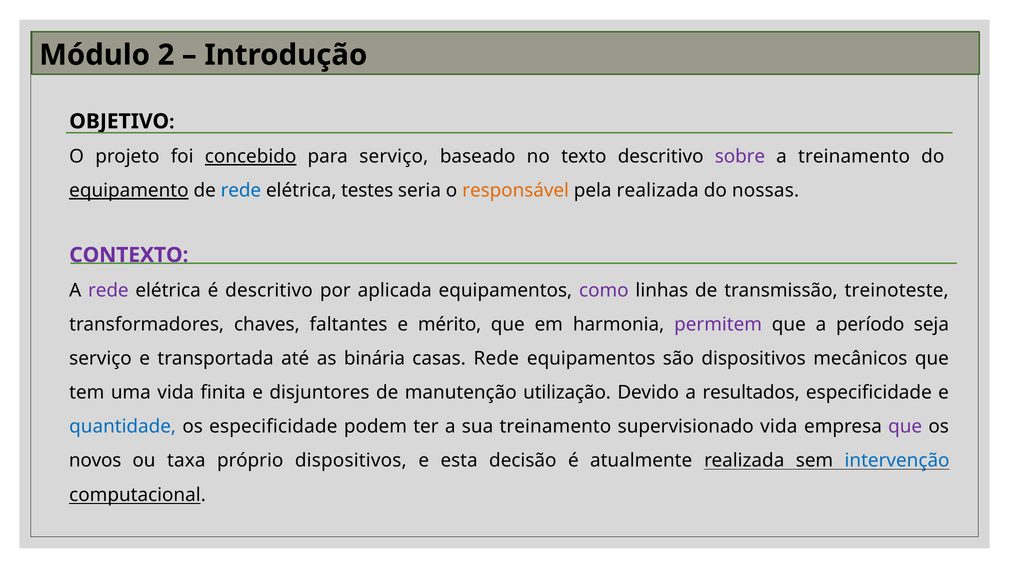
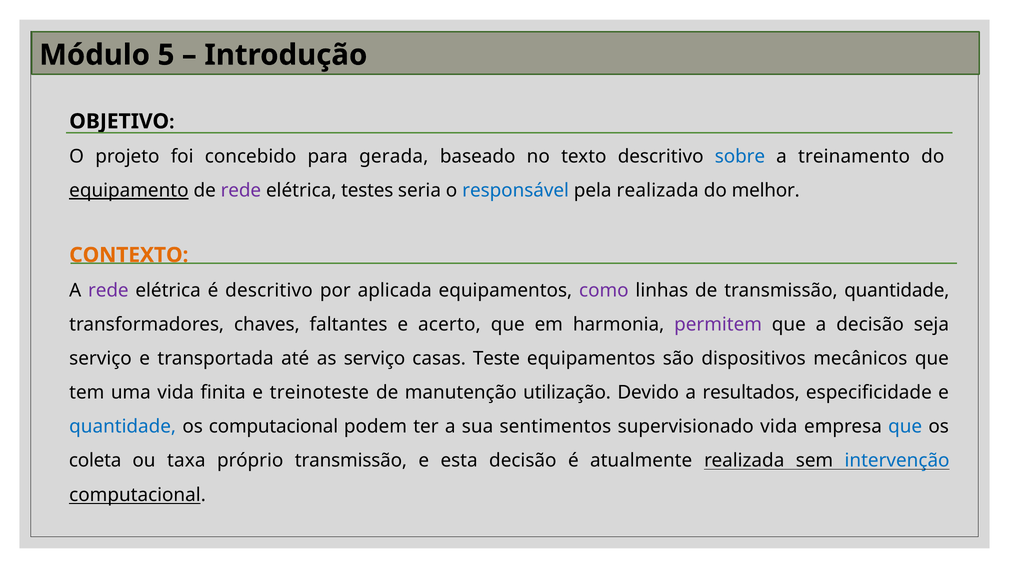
2: 2 -> 5
concebido underline: present -> none
para serviço: serviço -> gerada
sobre colour: purple -> blue
rede at (241, 191) colour: blue -> purple
responsável colour: orange -> blue
nossas: nossas -> melhor
CONTEXTO colour: purple -> orange
transmissão treinoteste: treinoteste -> quantidade
mérito: mérito -> acerto
a período: período -> decisão
as binária: binária -> serviço
casas Rede: Rede -> Teste
disjuntores: disjuntores -> treinoteste
os especificidade: especificidade -> computacional
sua treinamento: treinamento -> sentimentos
que at (905, 426) colour: purple -> blue
novos: novos -> coleta
próprio dispositivos: dispositivos -> transmissão
